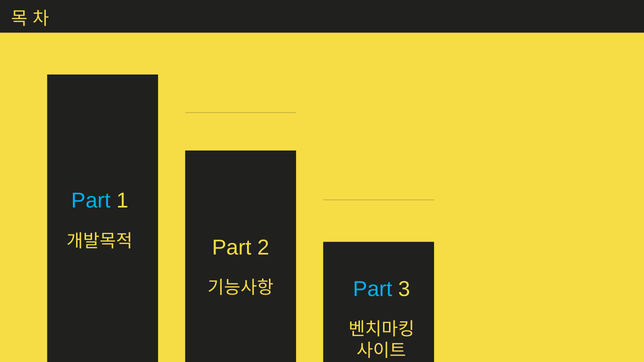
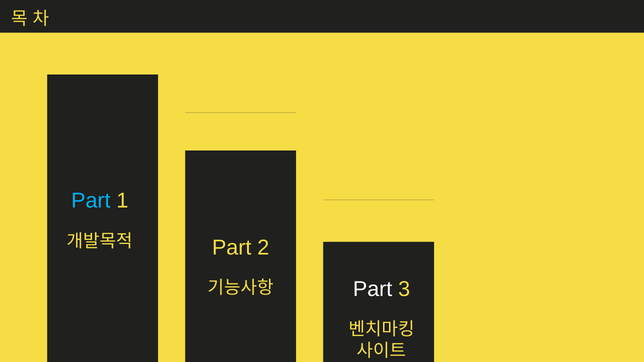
Part at (373, 289) colour: light blue -> white
